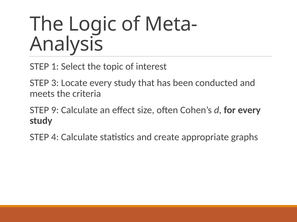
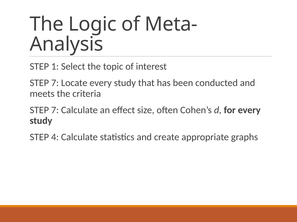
3 at (55, 83): 3 -> 7
9 at (55, 110): 9 -> 7
